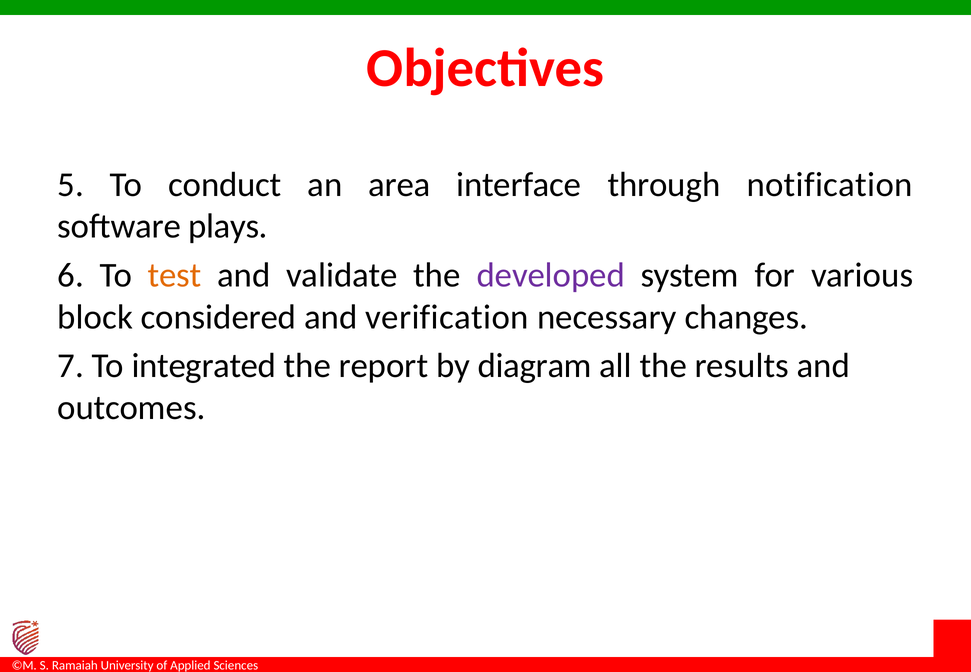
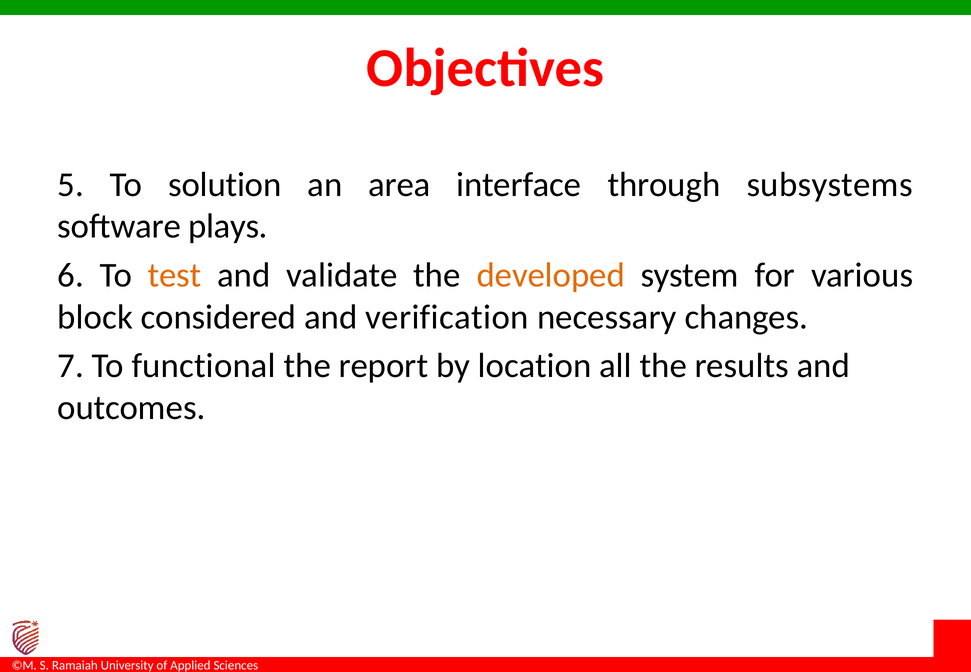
conduct: conduct -> solution
notification: notification -> subsystems
developed colour: purple -> orange
integrated: integrated -> functional
diagram: diagram -> location
